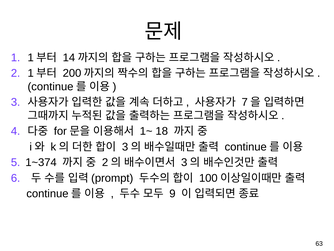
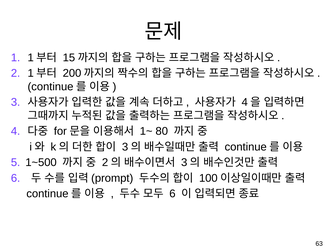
14: 14 -> 15
7 at (245, 102): 7 -> 4
18: 18 -> 80
1~374: 1~374 -> 1~500
9 at (172, 193): 9 -> 6
